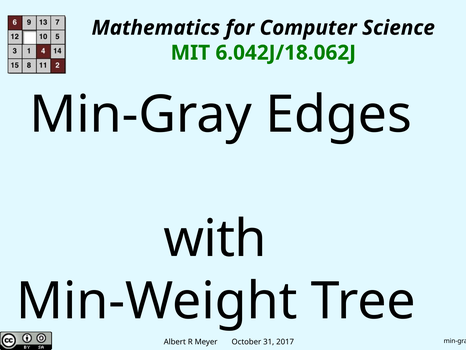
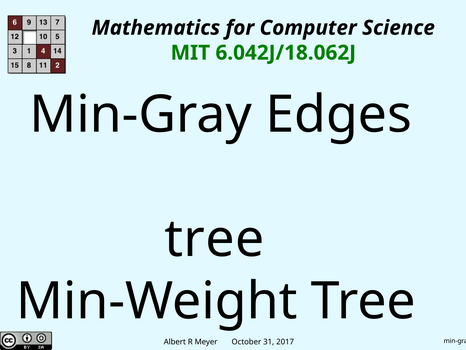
with at (215, 239): with -> tree
